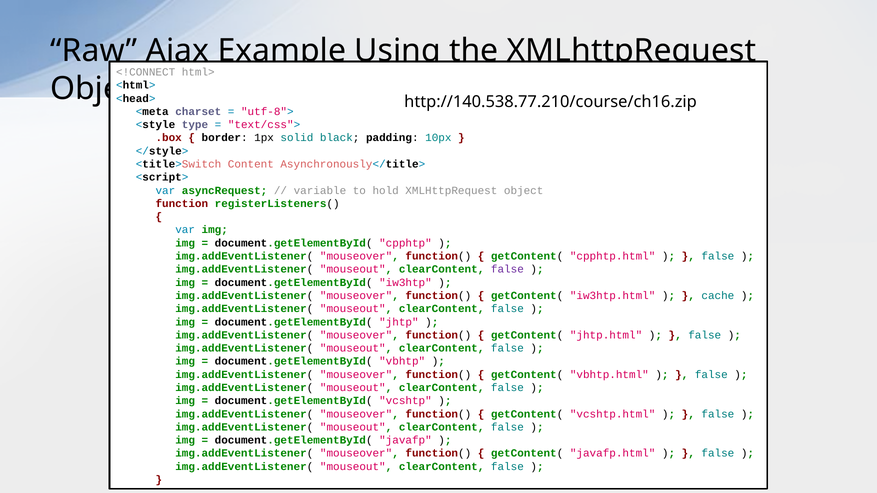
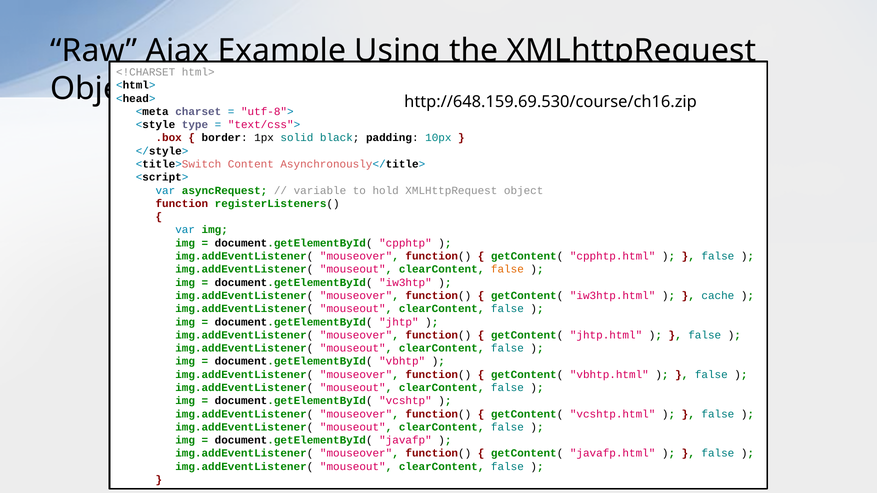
<!CONNECT: <!CONNECT -> <!CHARSET
http://140.538.77.210/course/ch16.zip: http://140.538.77.210/course/ch16.zip -> http://648.159.69.530/course/ch16.zip
false at (507, 269) colour: purple -> orange
